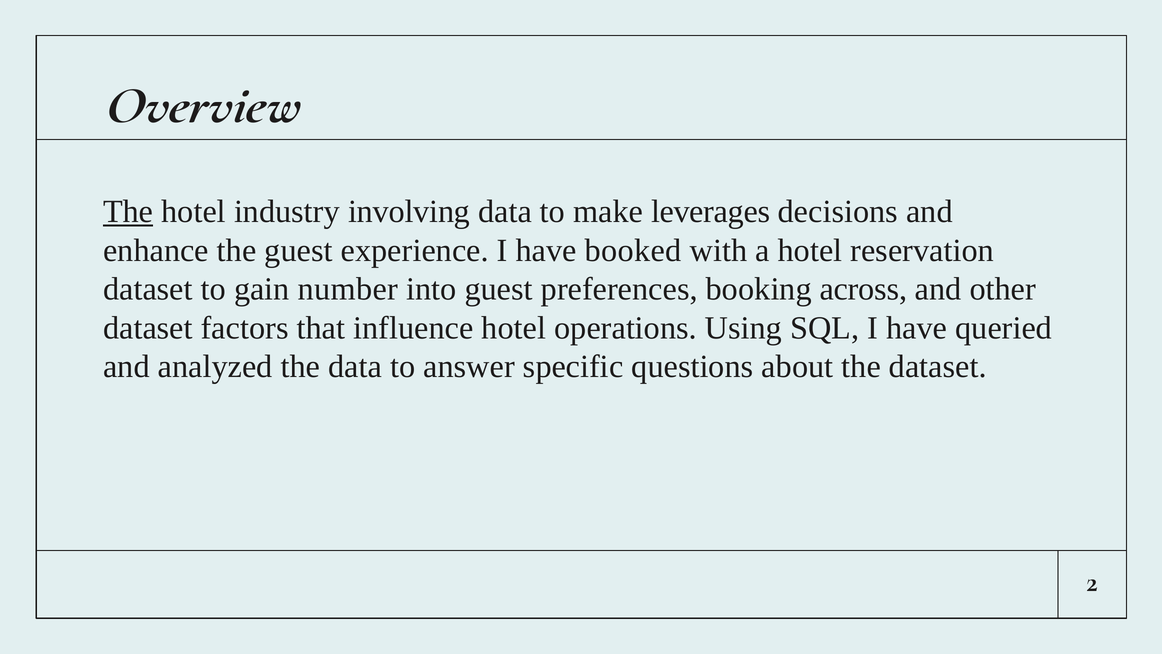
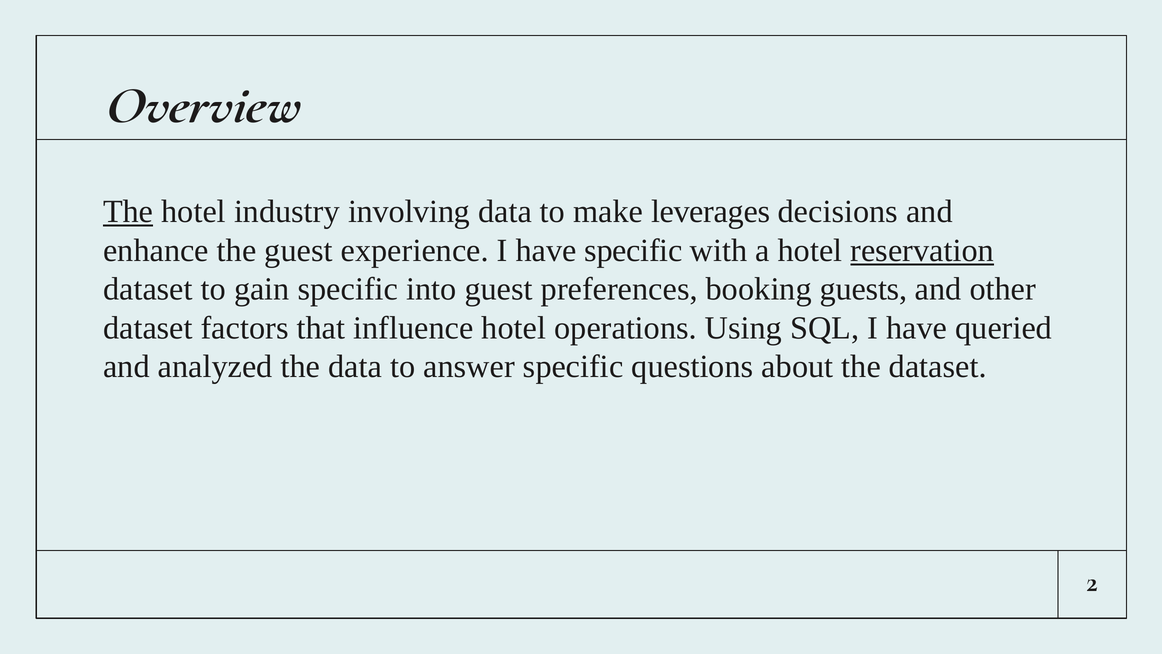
have booked: booked -> specific
reservation underline: none -> present
gain number: number -> specific
across: across -> guests
